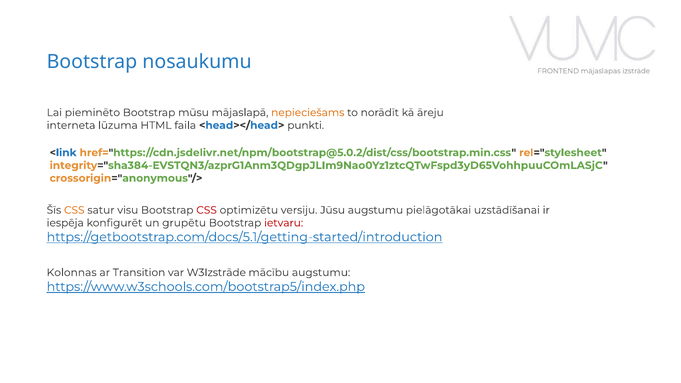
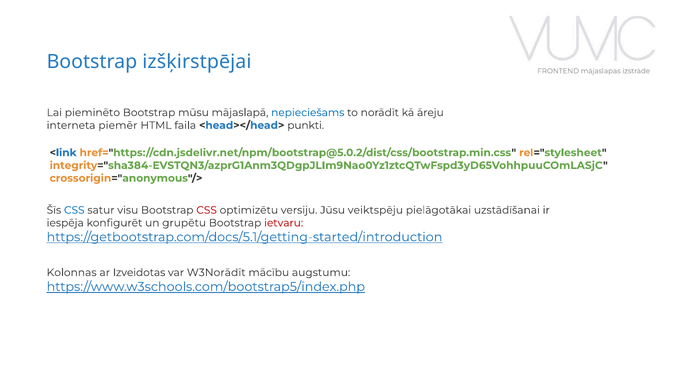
nosaukumu: nosaukumu -> izšķirstpējai
nepieciešams colour: orange -> blue
lūzuma: lūzuma -> piemēr
CSS at (74, 210) colour: orange -> blue
Jūsu augstumu: augstumu -> veiktspēju
Transition: Transition -> Izveidotas
W3Izstrāde: W3Izstrāde -> W3Norādīt
